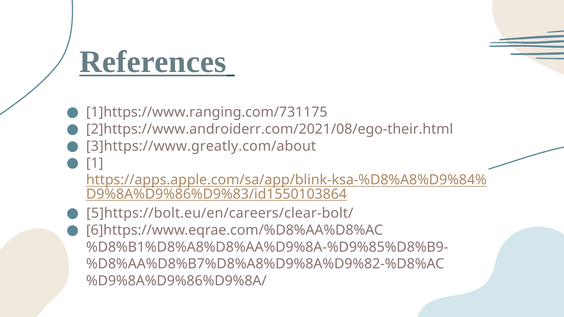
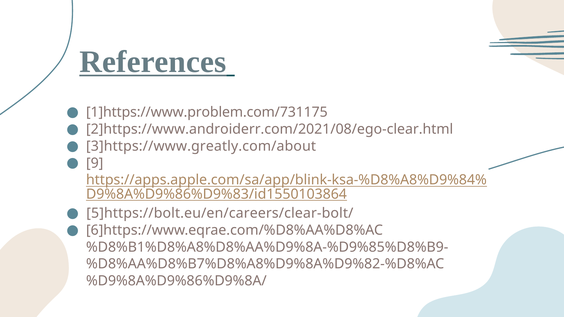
1]https://www.ranging.com/731175: 1]https://www.ranging.com/731175 -> 1]https://www.problem.com/731175
2]https://www.androiderr.com/2021/08/ego-their.html: 2]https://www.androiderr.com/2021/08/ego-their.html -> 2]https://www.androiderr.com/2021/08/ego-clear.html
1: 1 -> 9
